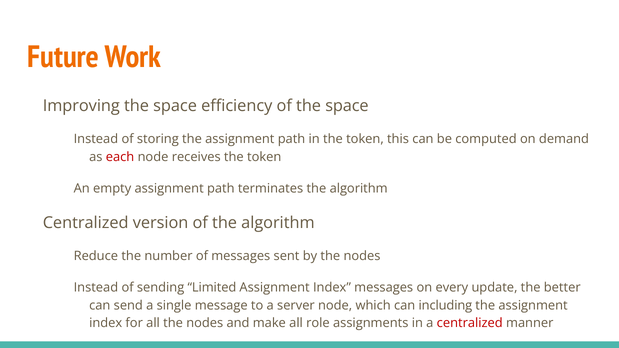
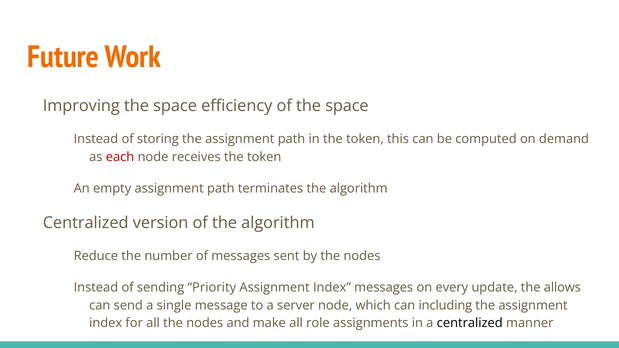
Limited: Limited -> Priority
better: better -> allows
centralized at (470, 323) colour: red -> black
